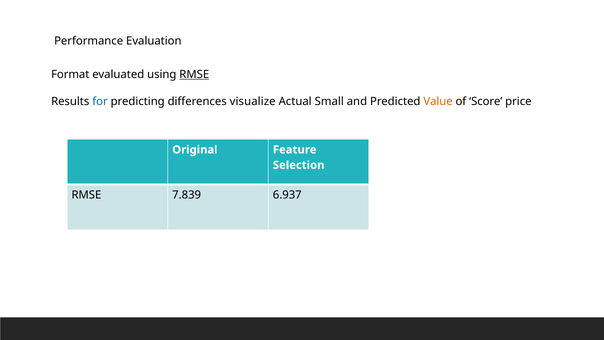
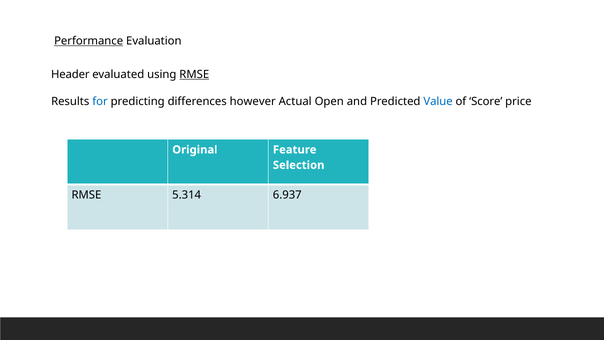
Performance underline: none -> present
Format: Format -> Header
visualize: visualize -> however
Small: Small -> Open
Value colour: orange -> blue
7.839: 7.839 -> 5.314
